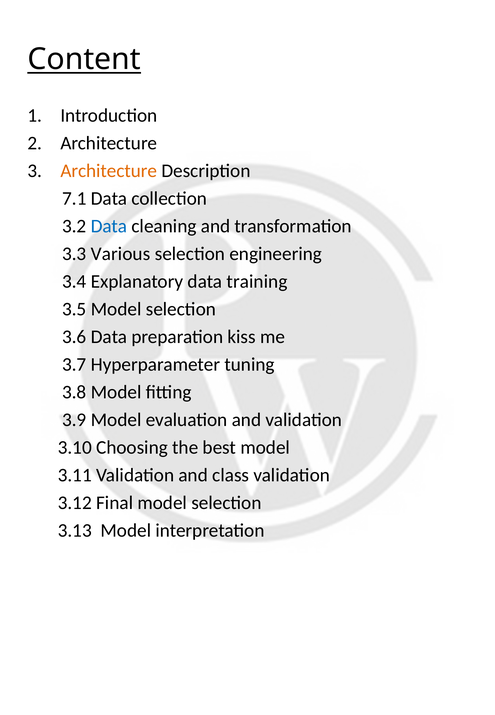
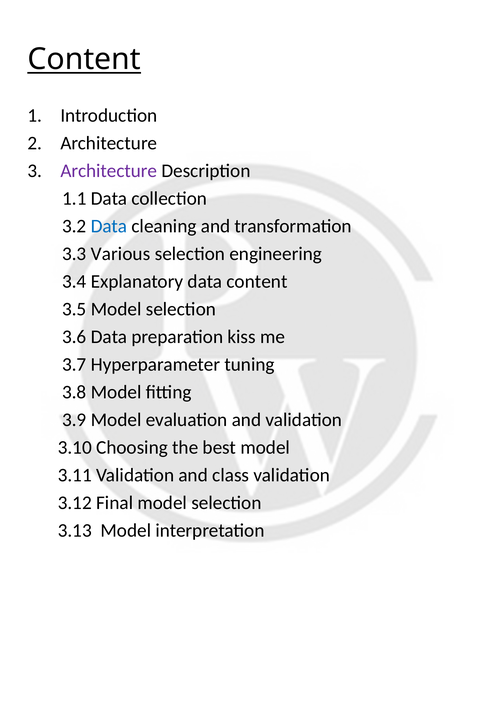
Architecture at (109, 171) colour: orange -> purple
7.1: 7.1 -> 1.1
data training: training -> content
